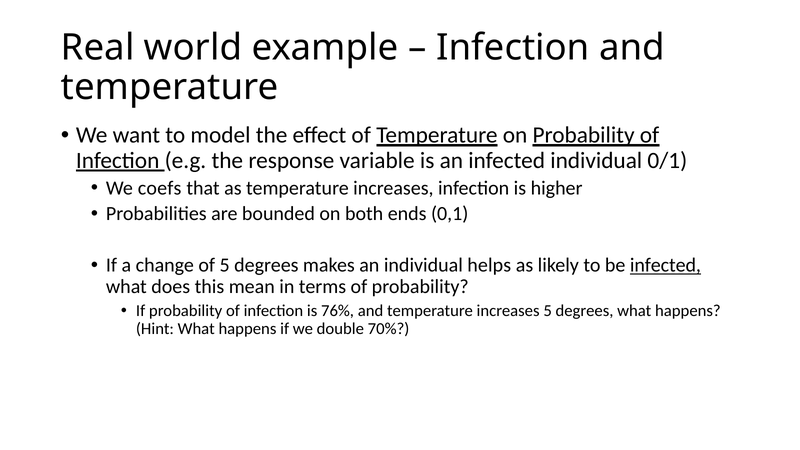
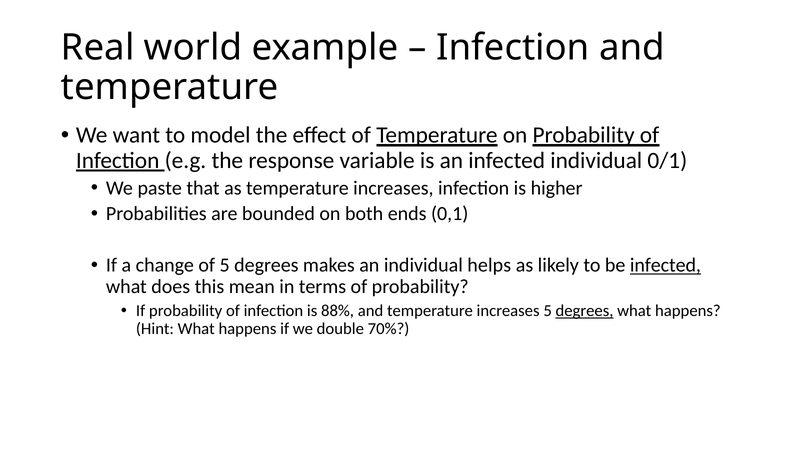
coefs: coefs -> paste
76%: 76% -> 88%
degrees at (585, 311) underline: none -> present
